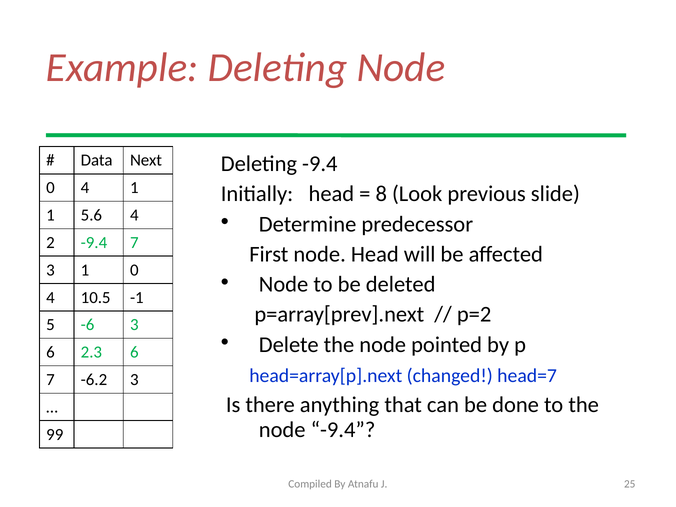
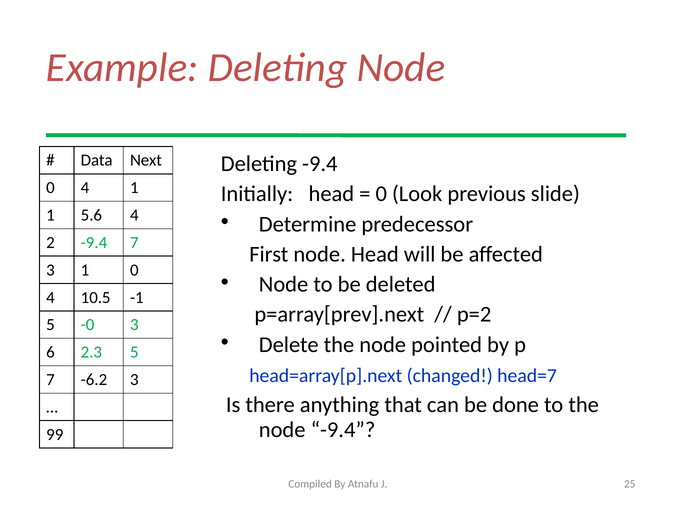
8 at (381, 194): 8 -> 0
-6: -6 -> -0
2.3 6: 6 -> 5
